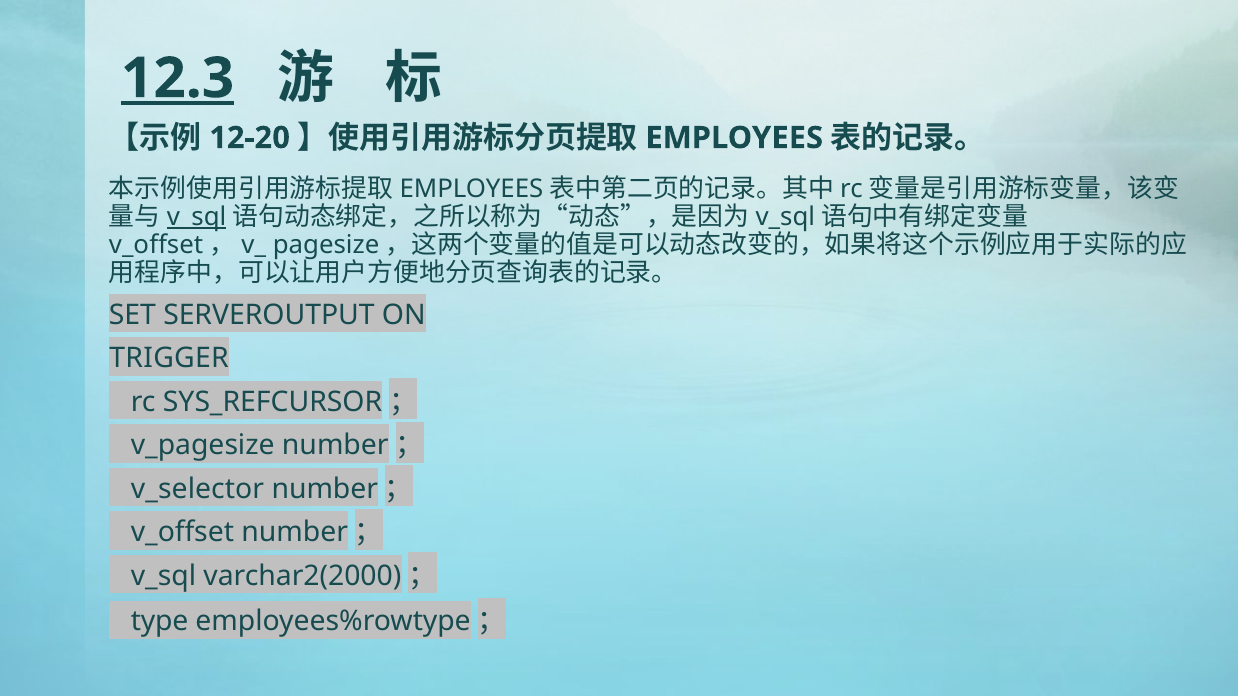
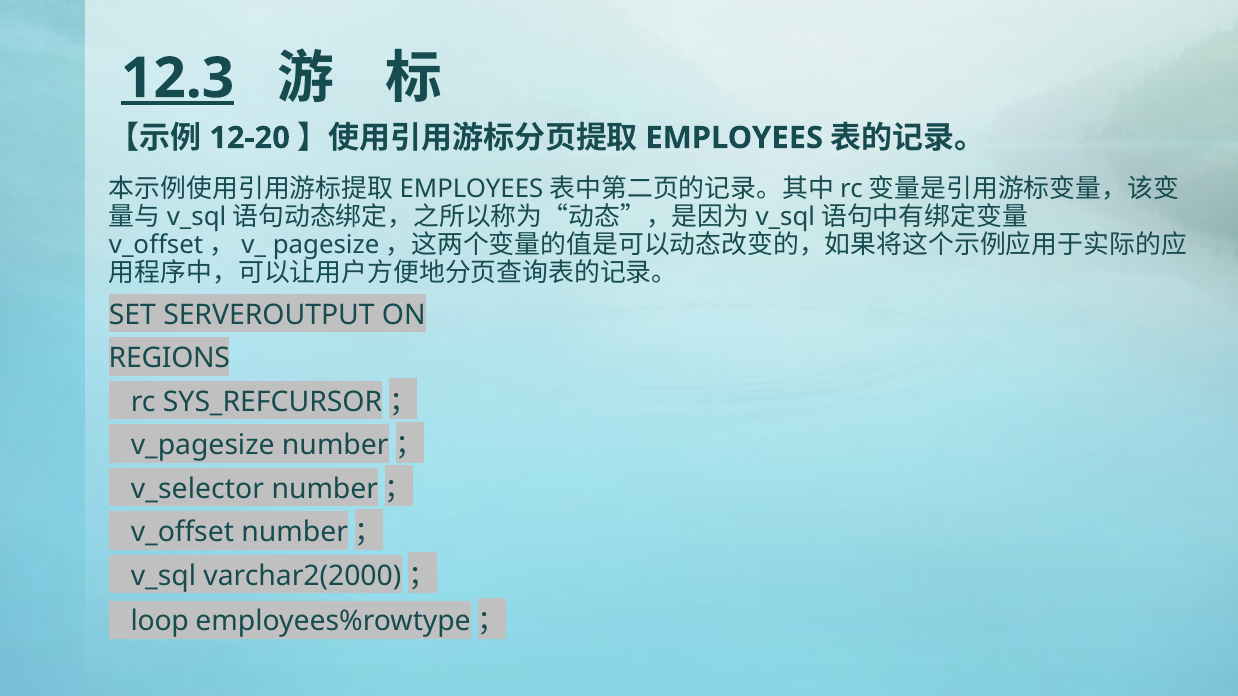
v_sql at (197, 217) underline: present -> none
TRIGGER: TRIGGER -> REGIONS
type: type -> loop
